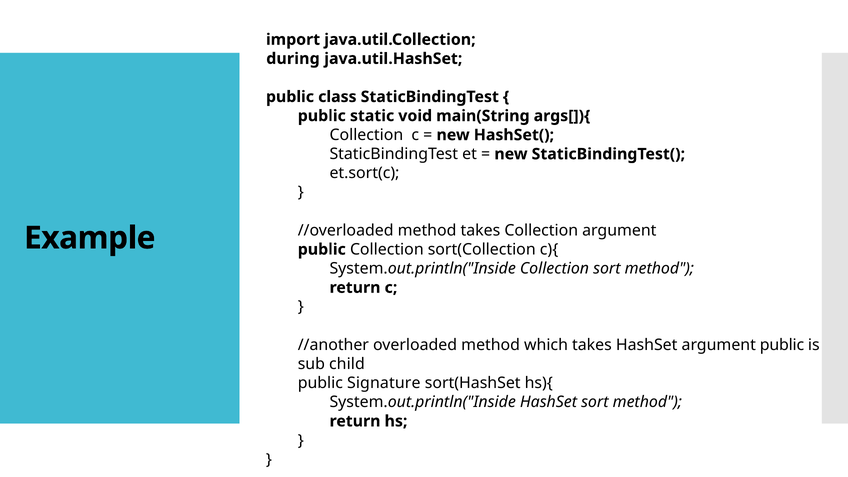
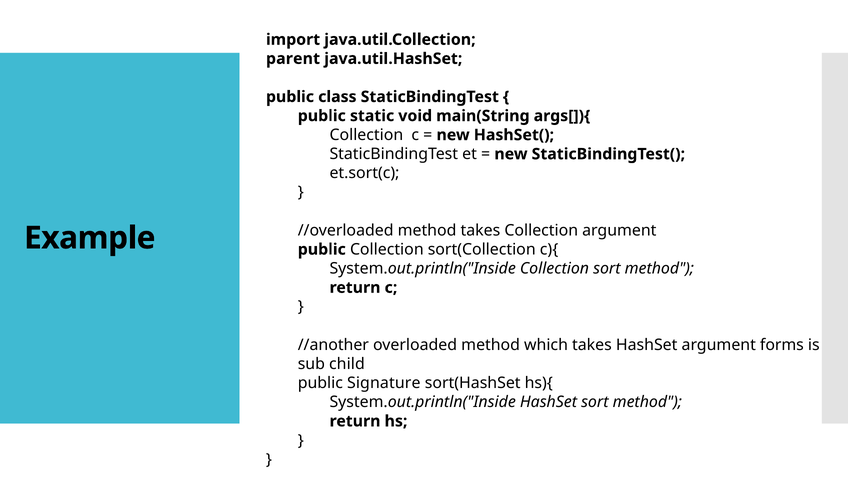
during: during -> parent
HashSet argument public: public -> forms
